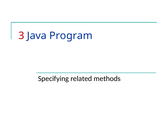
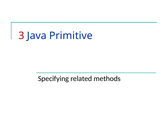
Program: Program -> Primitive
